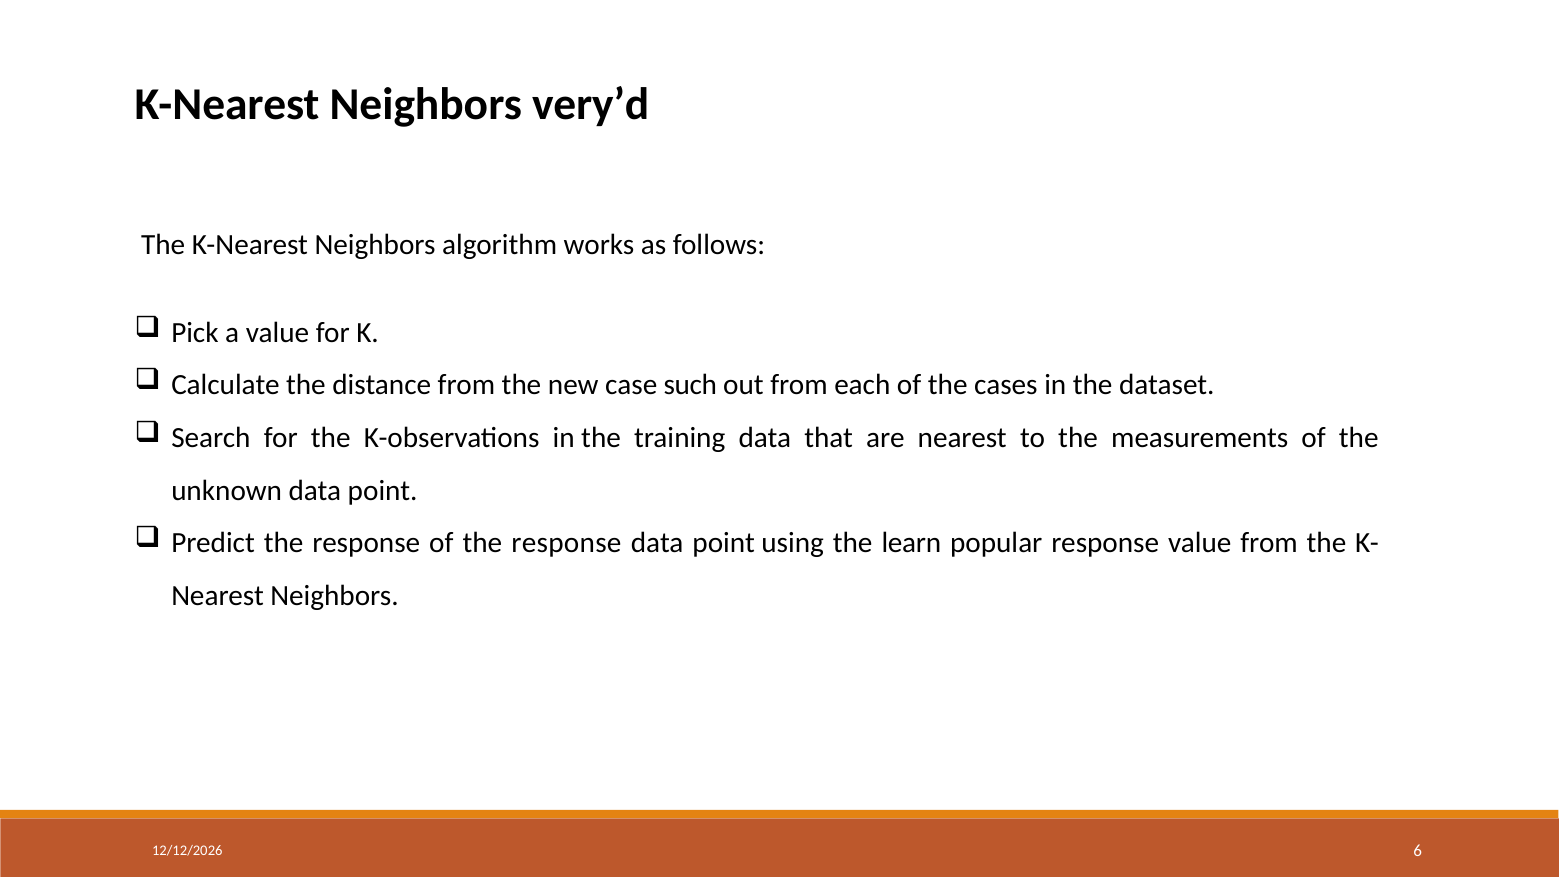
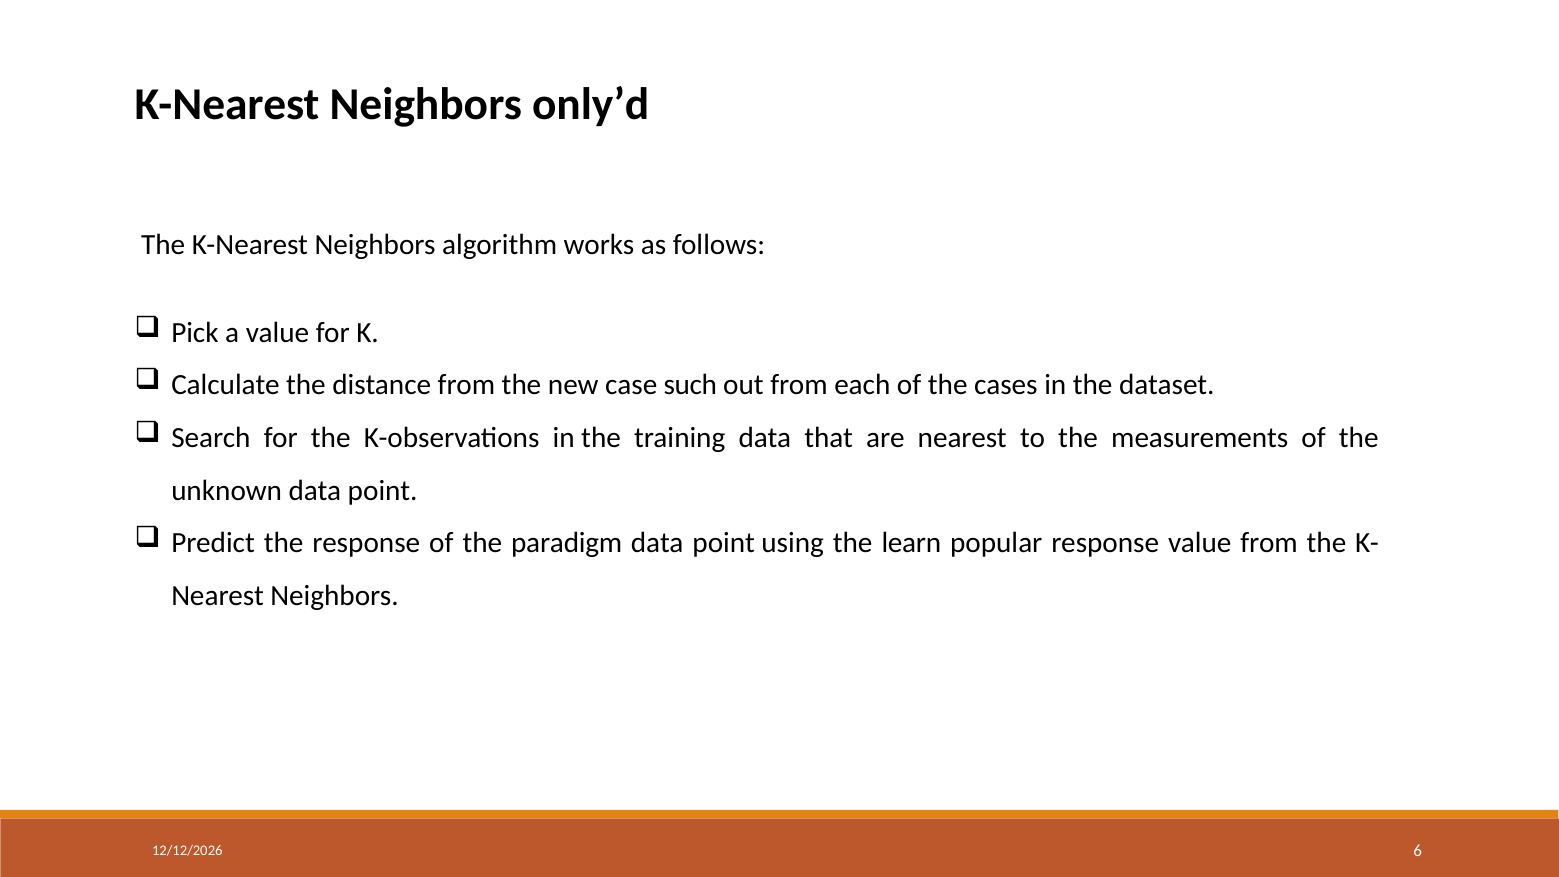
very’d: very’d -> only’d
of the response: response -> paradigm
